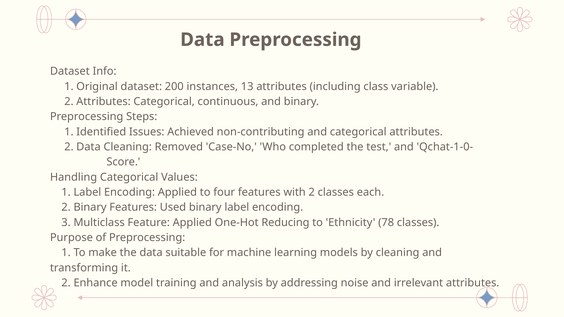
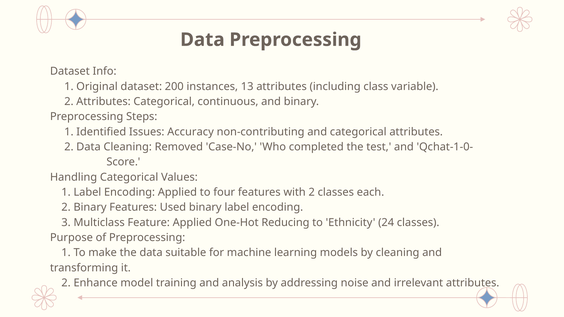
Achieved: Achieved -> Accuracy
78: 78 -> 24
